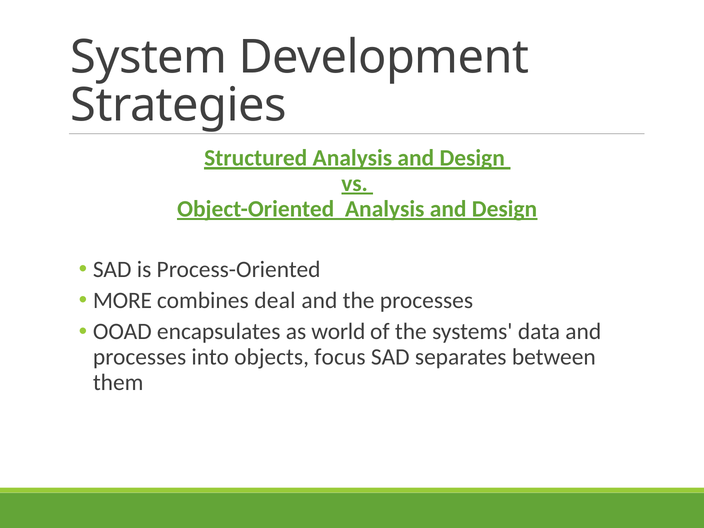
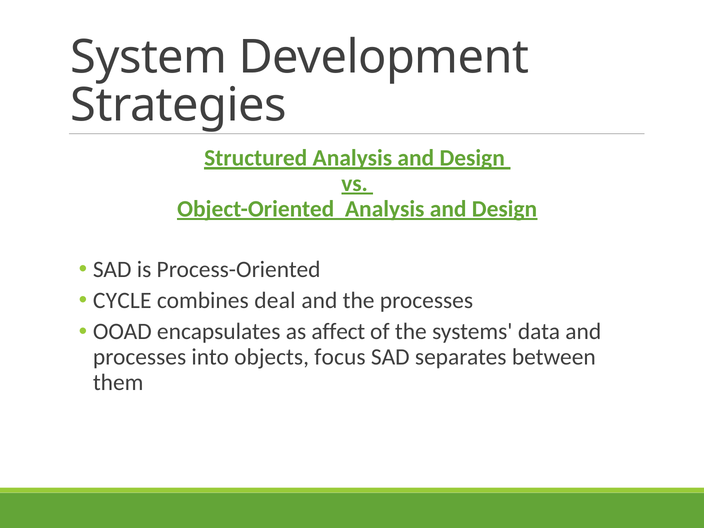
MORE: MORE -> CYCLE
world: world -> affect
